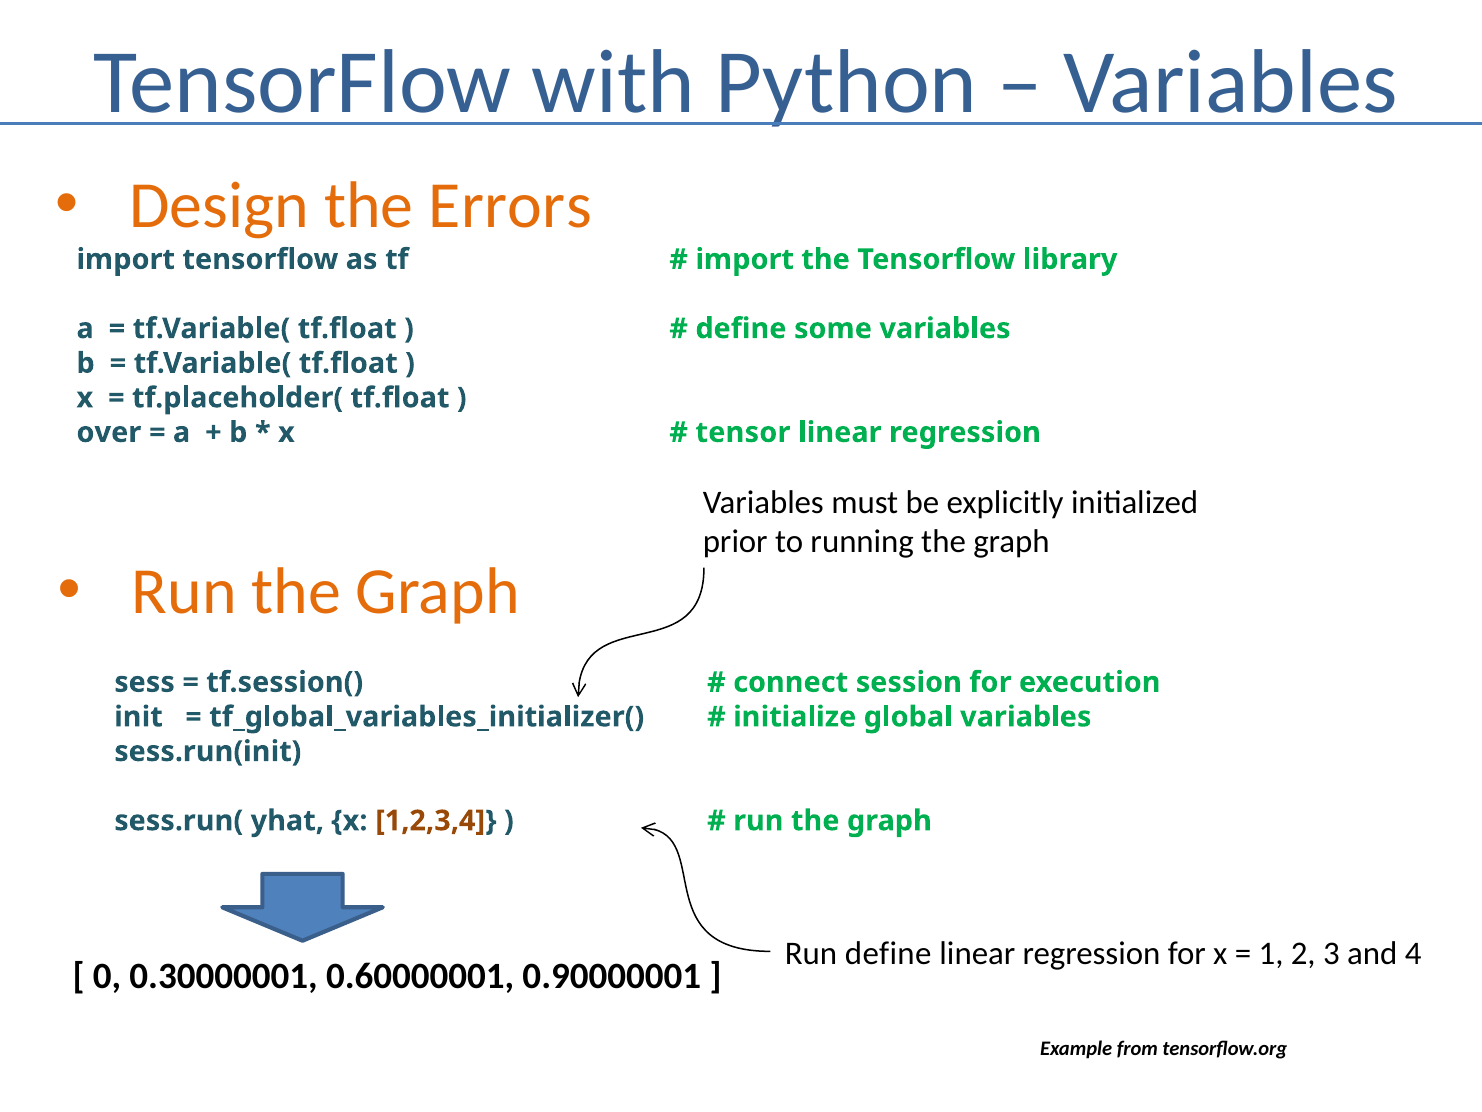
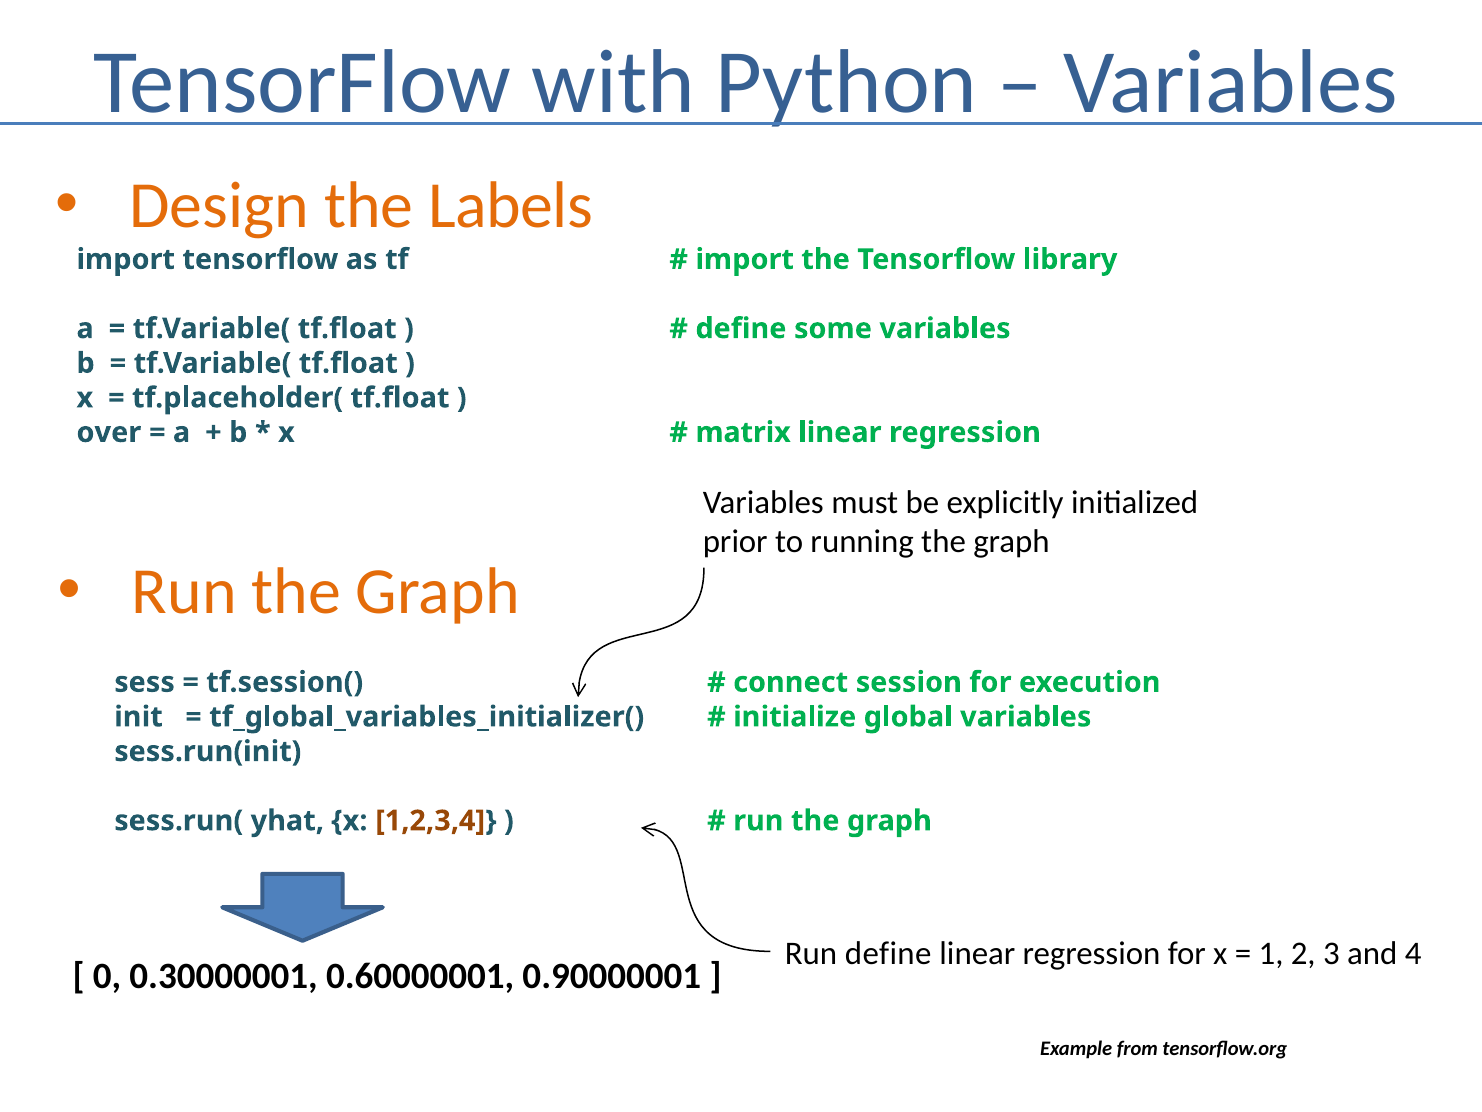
Errors: Errors -> Labels
tensor: tensor -> matrix
